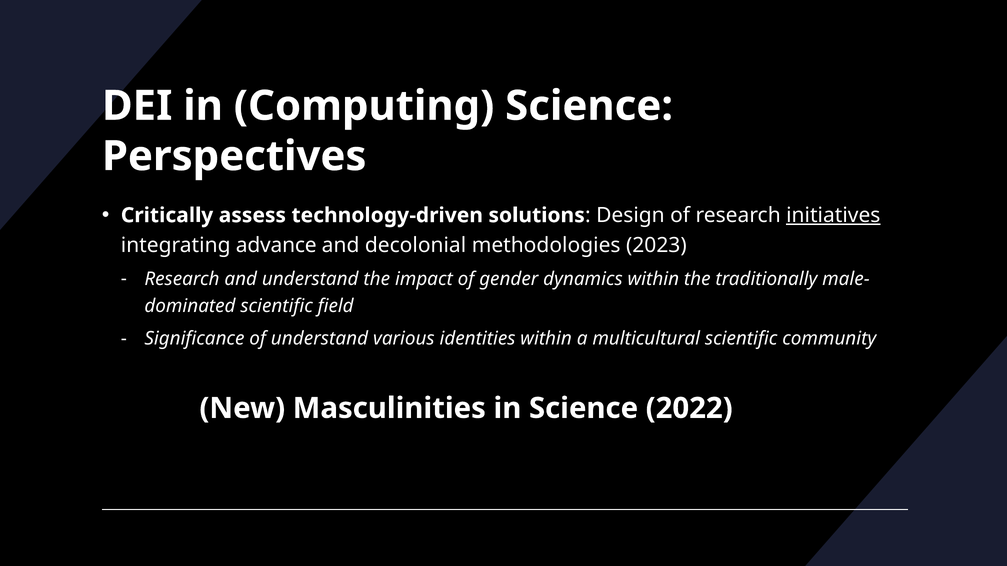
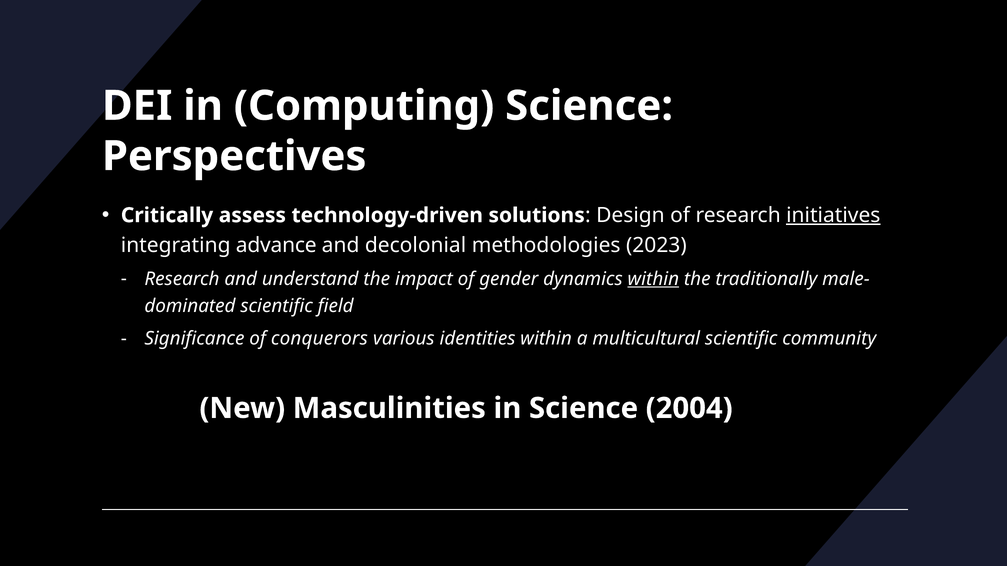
within at (653, 279) underline: none -> present
of understand: understand -> conquerors
2022: 2022 -> 2004
